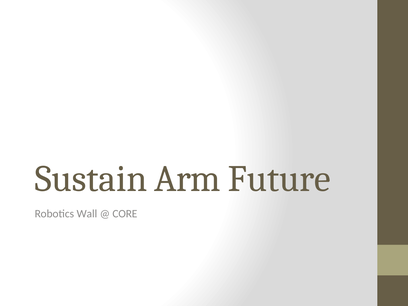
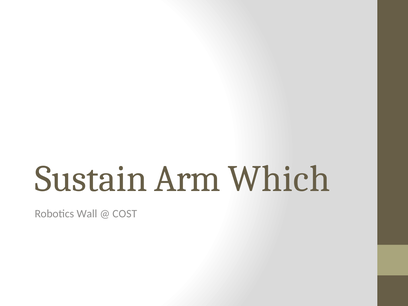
Future: Future -> Which
CORE: CORE -> COST
